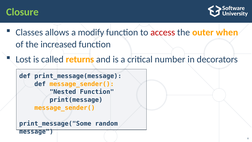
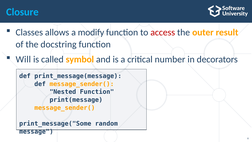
Closure colour: light green -> light blue
when: when -> result
increased: increased -> docstring
Lost: Lost -> Will
returns: returns -> symbol
